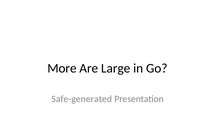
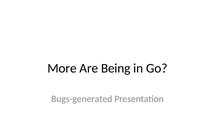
Large: Large -> Being
Safe-generated: Safe-generated -> Bugs-generated
